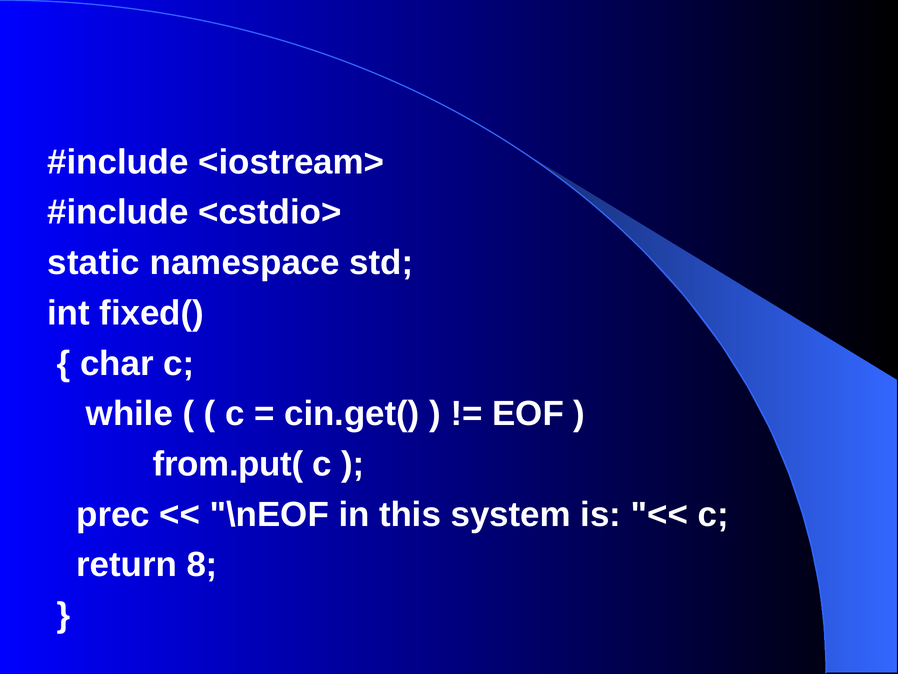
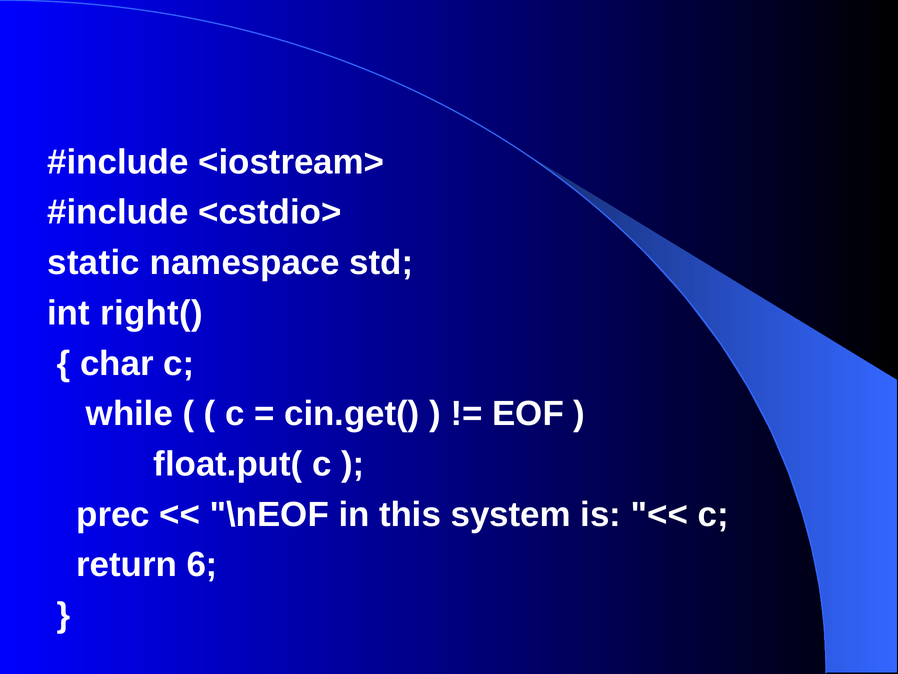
fixed(: fixed( -> right(
from.put(: from.put( -> float.put(
8: 8 -> 6
